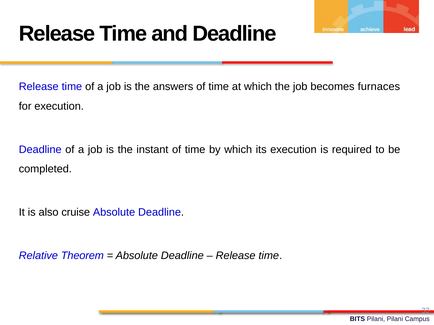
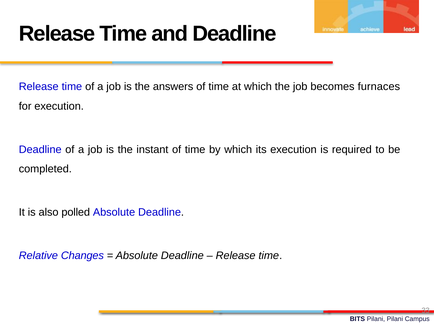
cruise: cruise -> polled
Theorem: Theorem -> Changes
